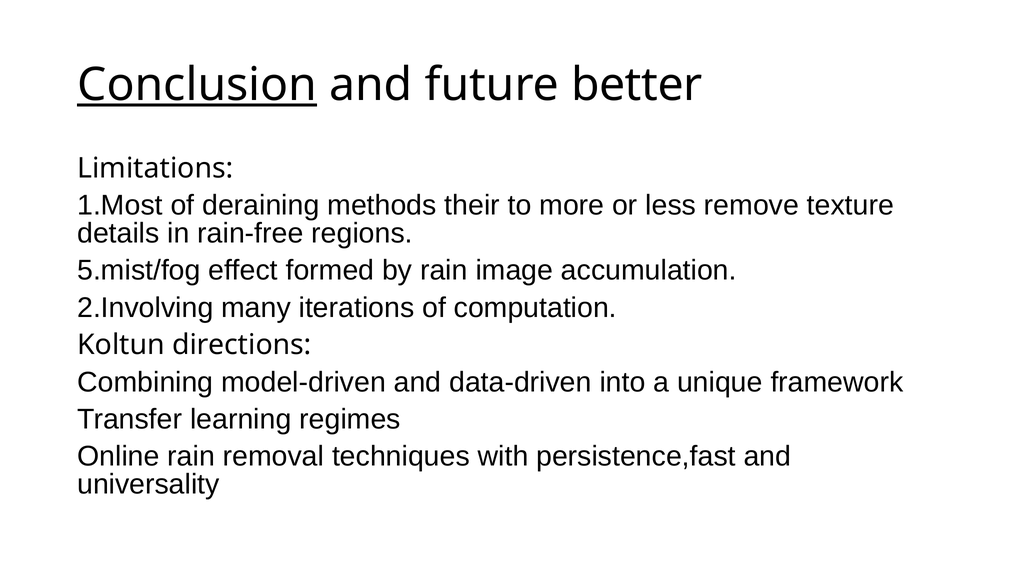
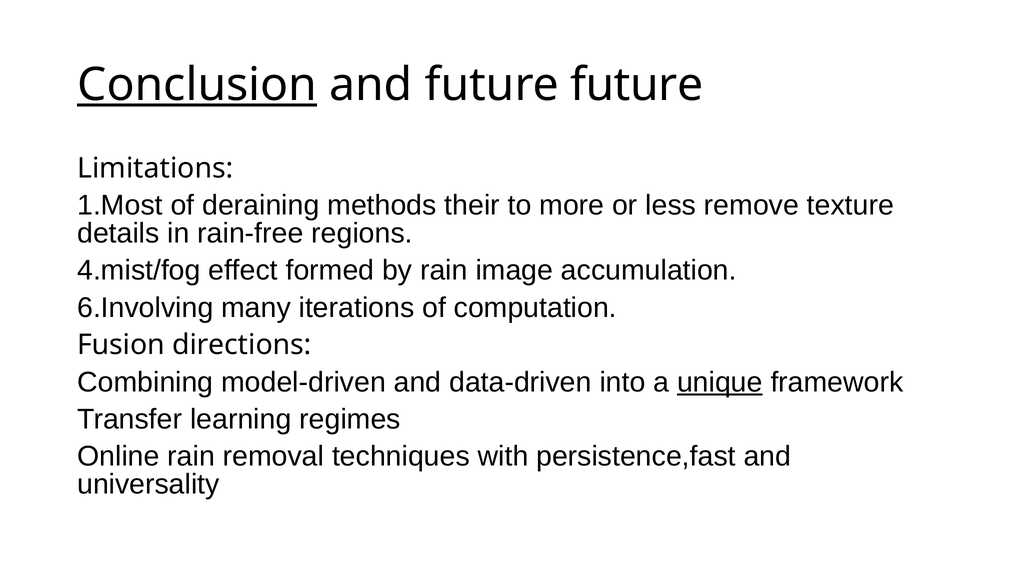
future better: better -> future
5.mist/fog: 5.mist/fog -> 4.mist/fog
2.Involving: 2.Involving -> 6.Involving
Koltun: Koltun -> Fusion
unique underline: none -> present
